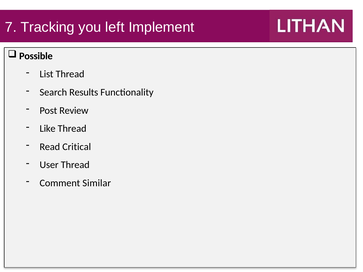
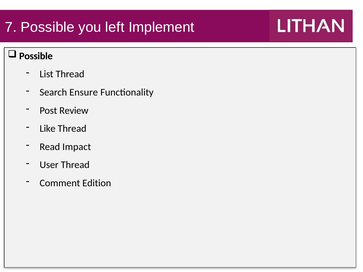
7 Tracking: Tracking -> Possible
Results: Results -> Ensure
Critical: Critical -> Impact
Similar: Similar -> Edition
